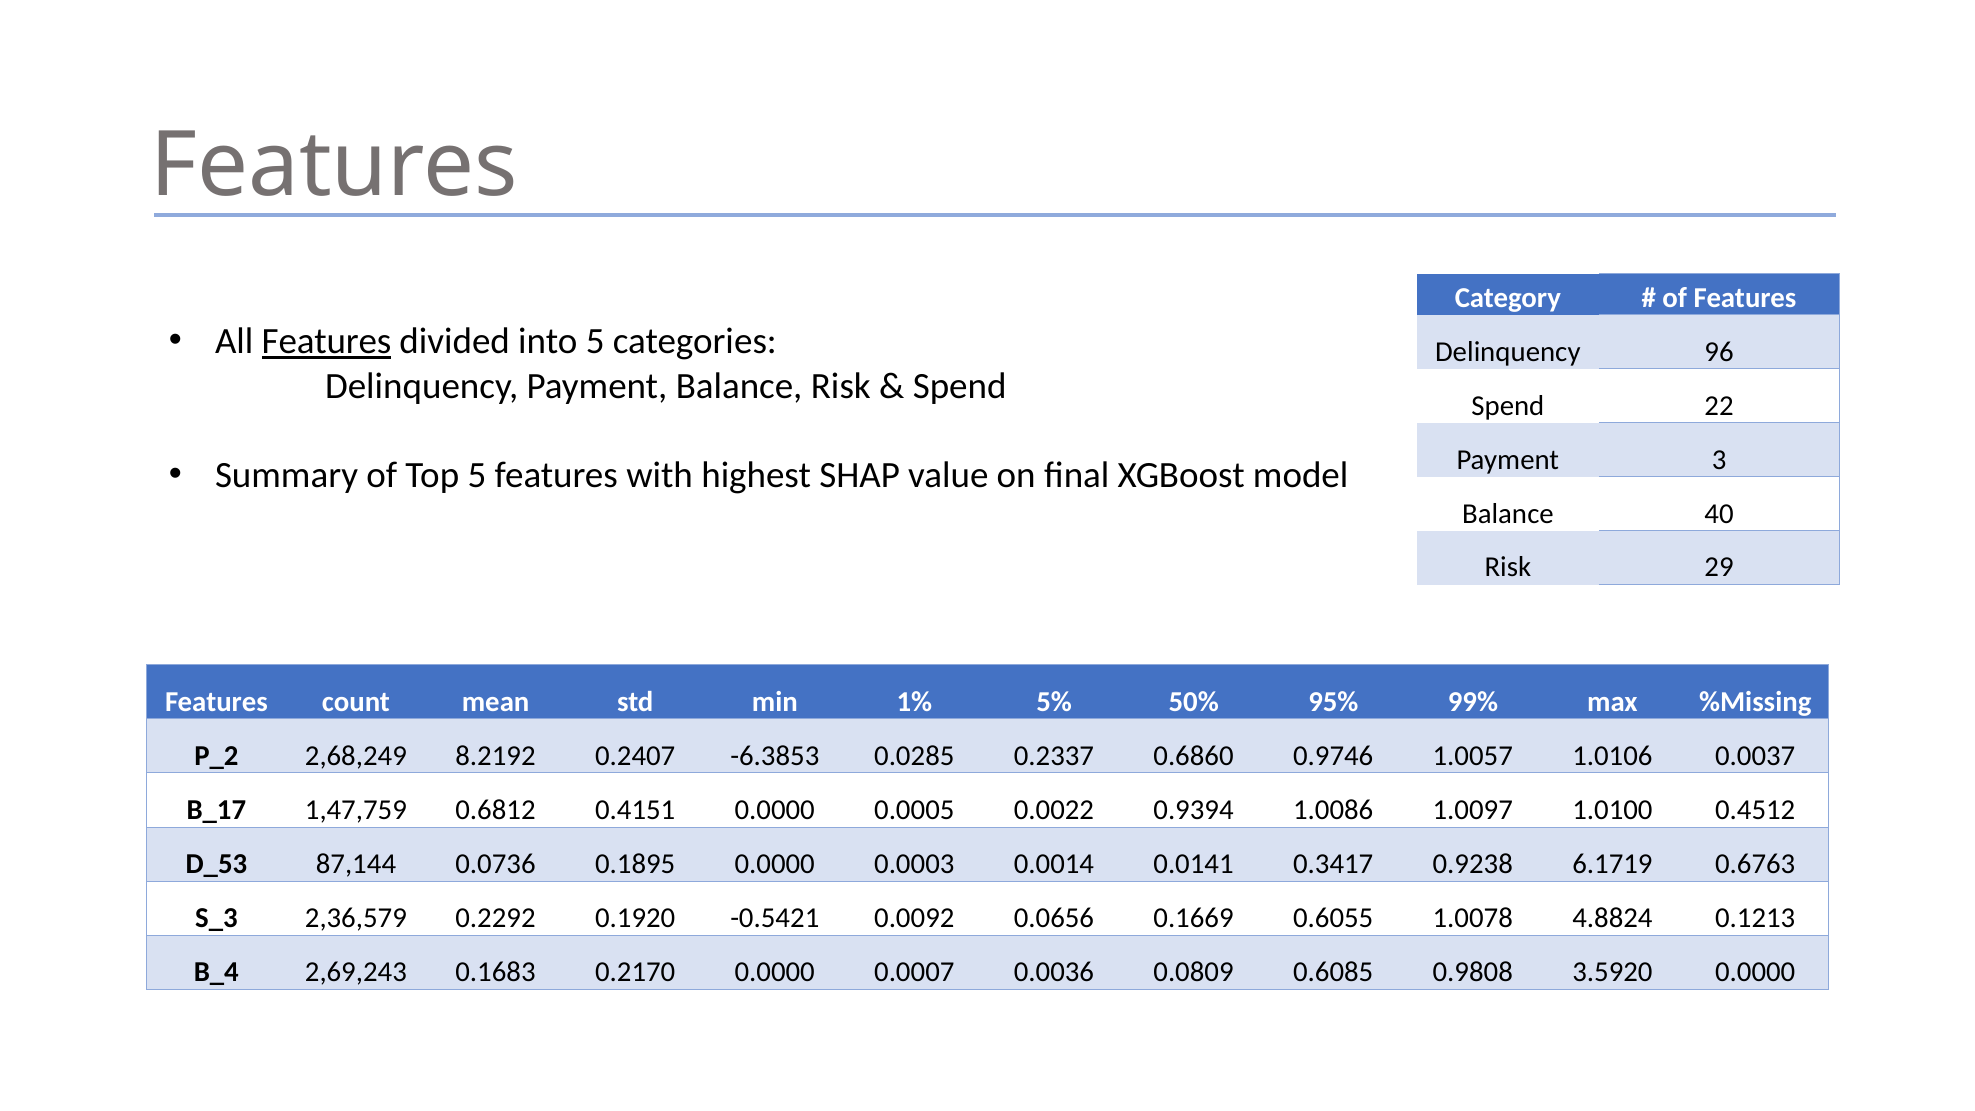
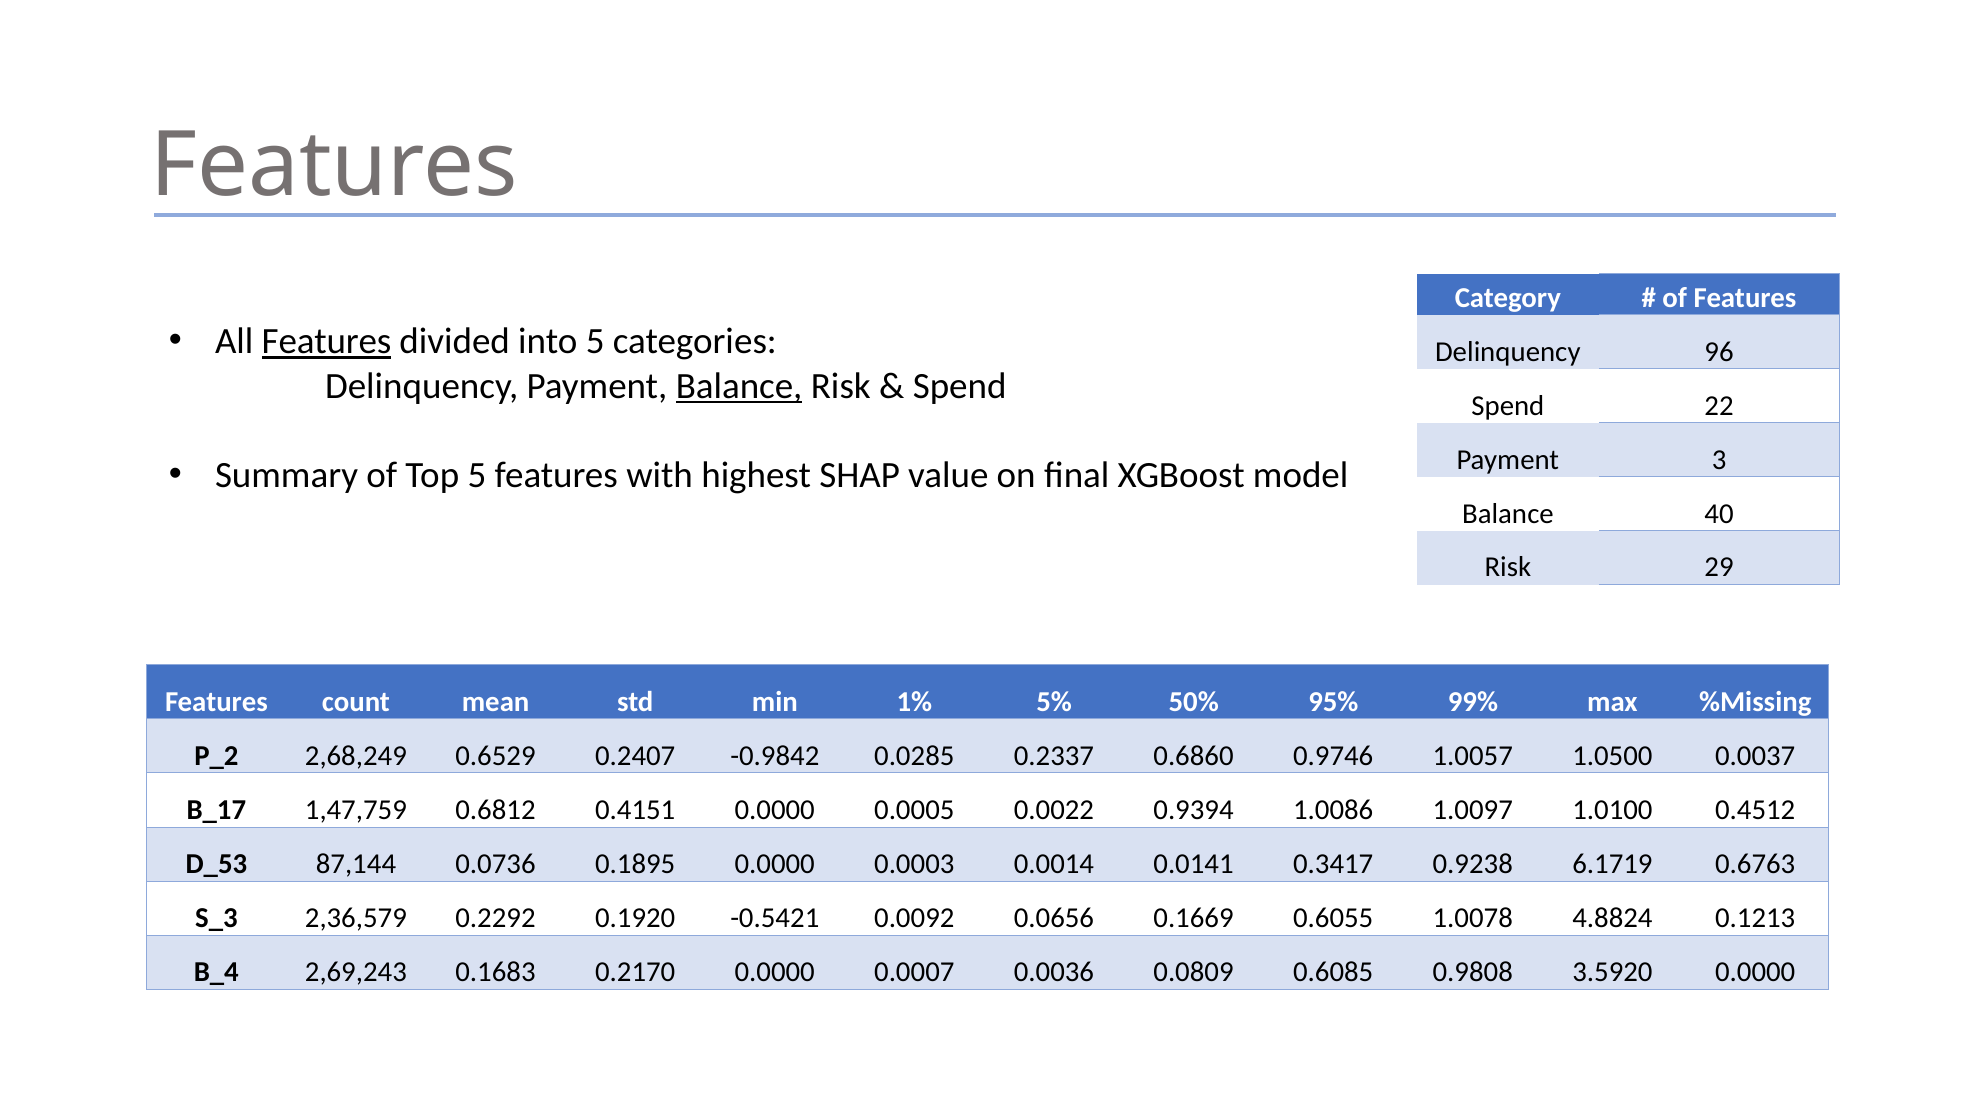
Balance at (739, 386) underline: none -> present
8.2192: 8.2192 -> 0.6529
-6.3853: -6.3853 -> -0.9842
1.0106: 1.0106 -> 1.0500
